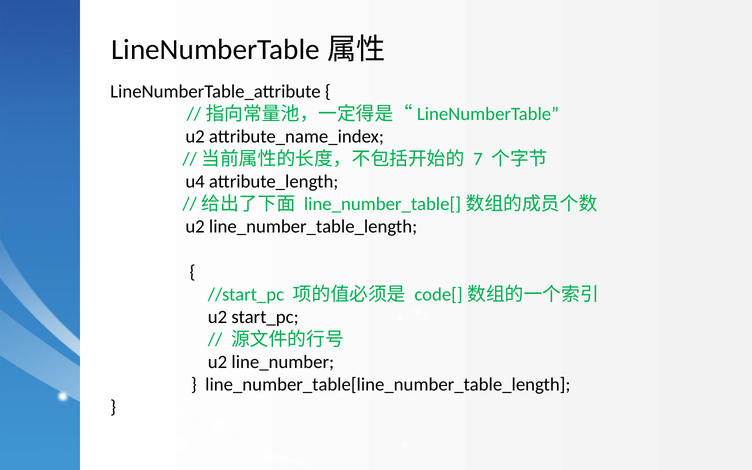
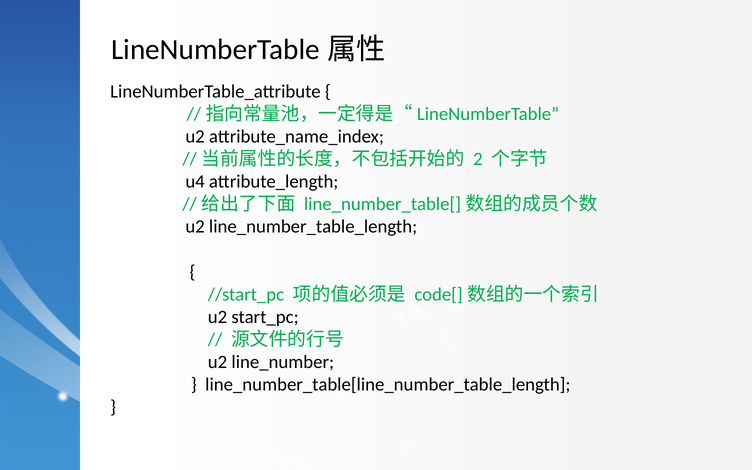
7: 7 -> 2
